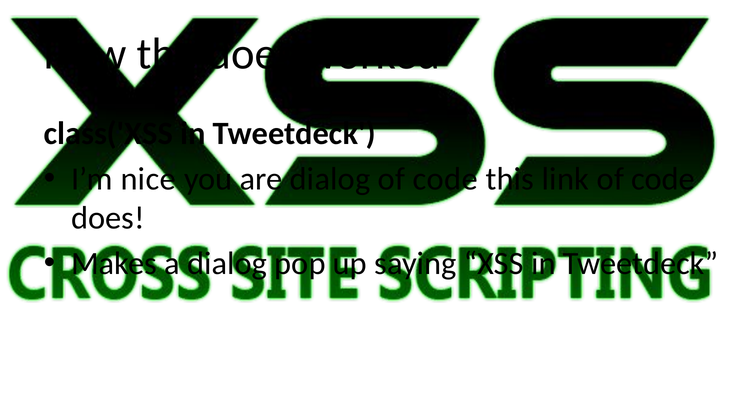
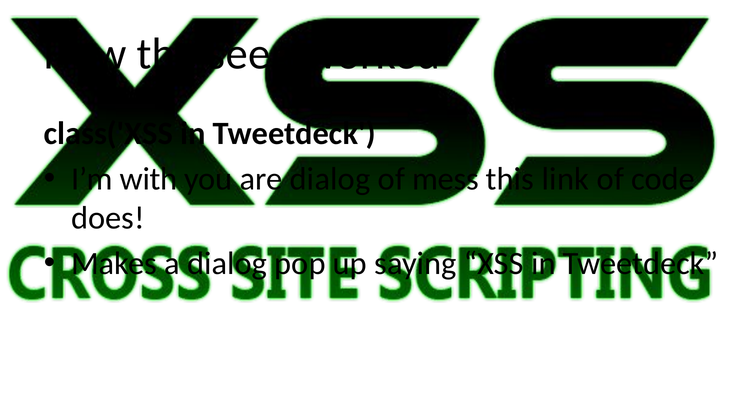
the does: does -> seen
nice: nice -> with
code at (445, 179): code -> mess
